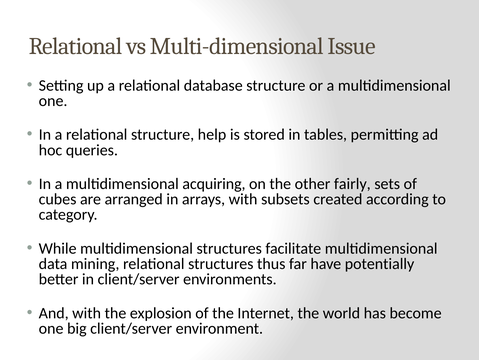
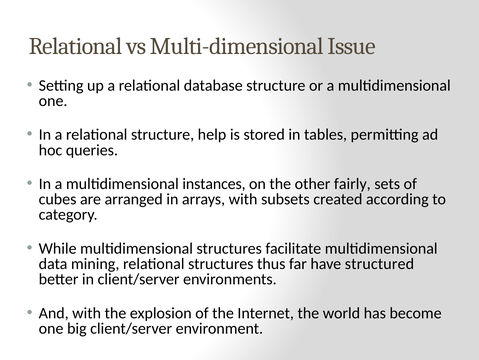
acquiring: acquiring -> instances
potentially: potentially -> structured
